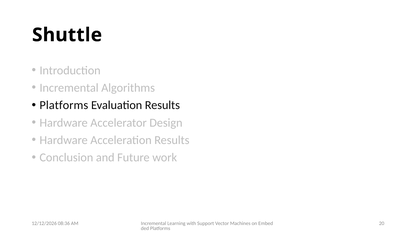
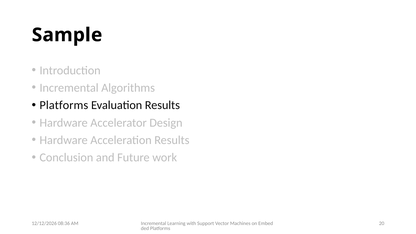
Shuttle: Shuttle -> Sample
